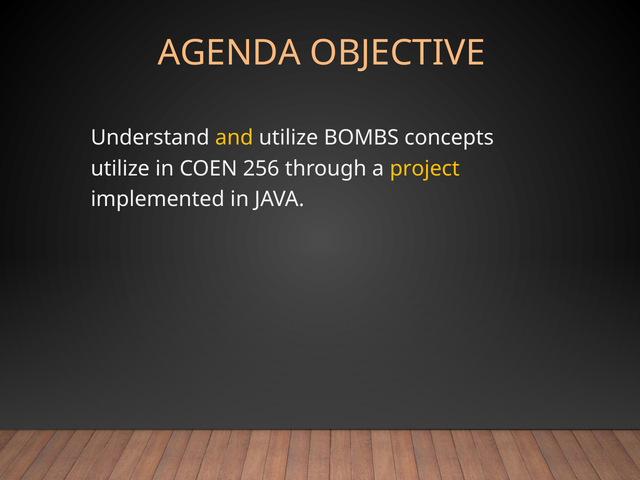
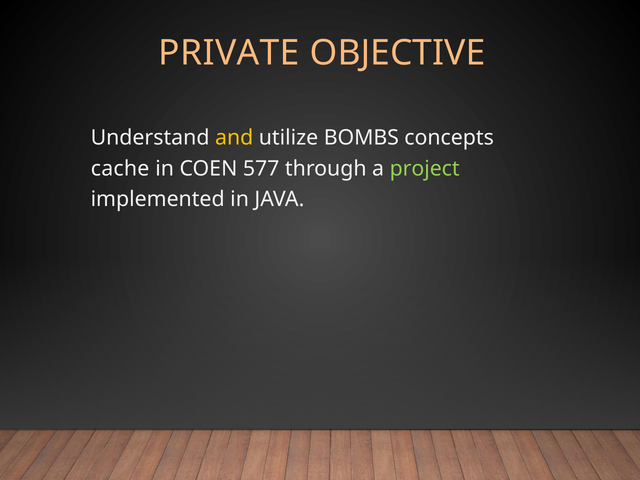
AGENDA: AGENDA -> PRIVATE
utilize at (120, 169): utilize -> cache
256: 256 -> 577
project colour: yellow -> light green
